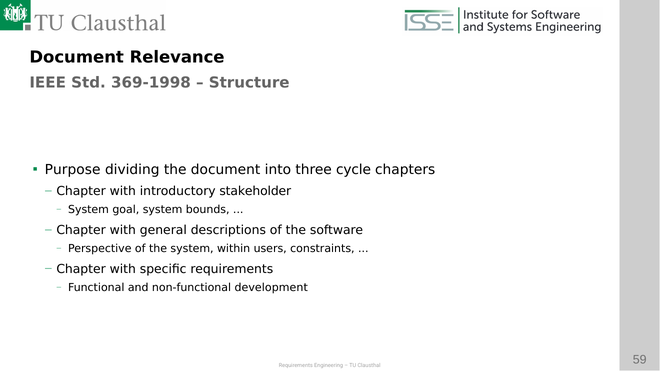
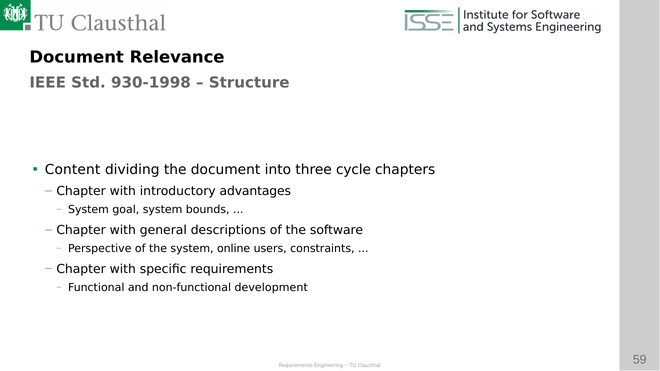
369-1998: 369-1998 -> 930-1998
Purpose: Purpose -> Content
stakeholder: stakeholder -> advantages
within: within -> online
